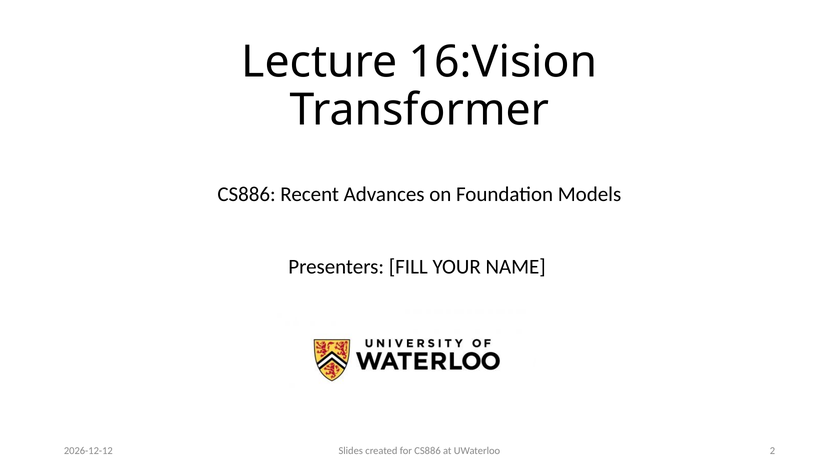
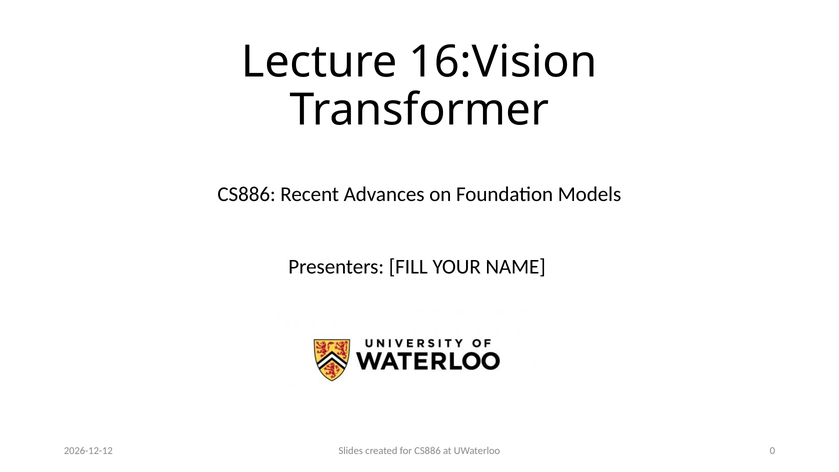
2: 2 -> 0
